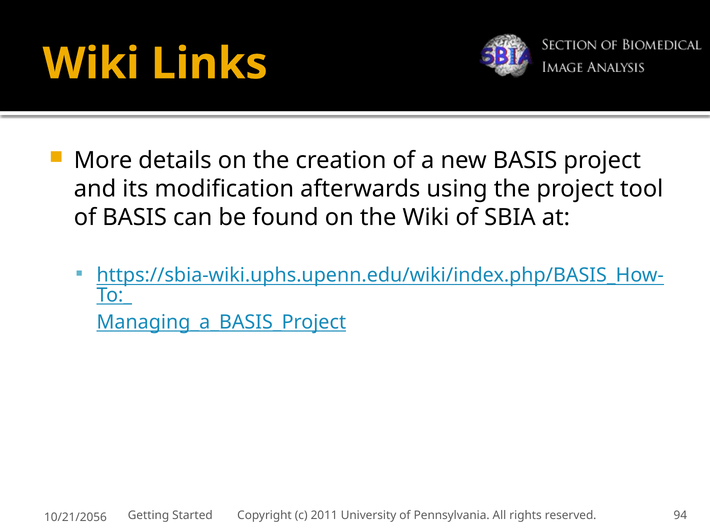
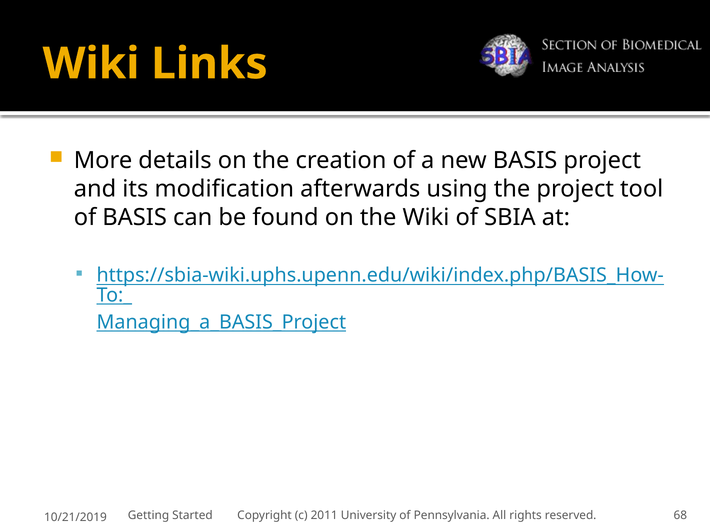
94: 94 -> 68
10/21/2056: 10/21/2056 -> 10/21/2019
